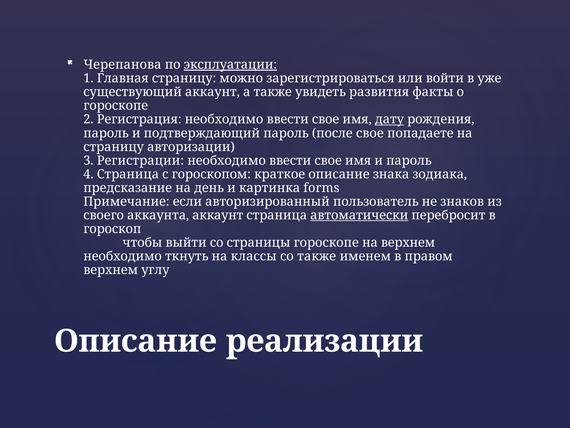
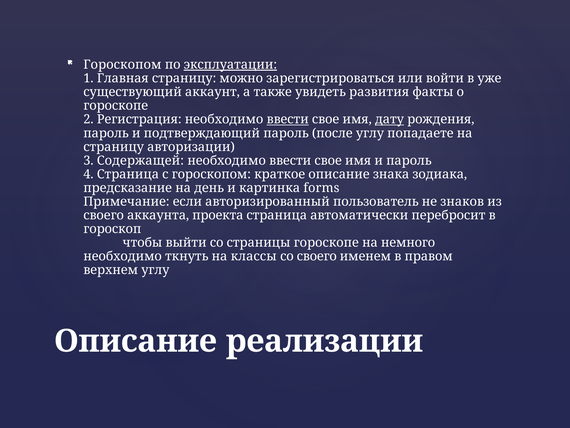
Черепанова at (122, 65): Черепанова -> Гороскопом
ввести at (288, 119) underline: none -> present
после свое: свое -> углу
Регистрации: Регистрации -> Содержащей
аккаунта аккаунт: аккаунт -> проекта
автоматически underline: present -> none
на верхнем: верхнем -> немного
со также: также -> своего
